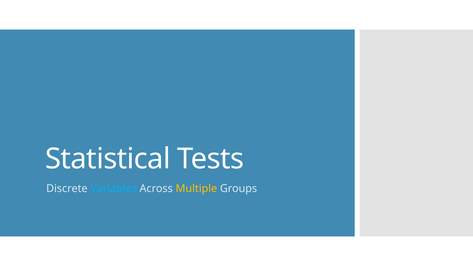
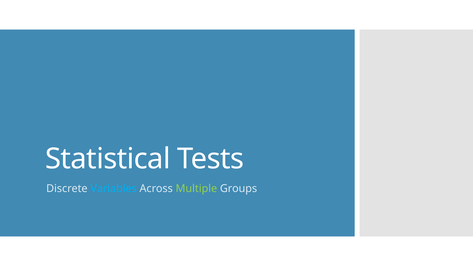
Multiple colour: yellow -> light green
